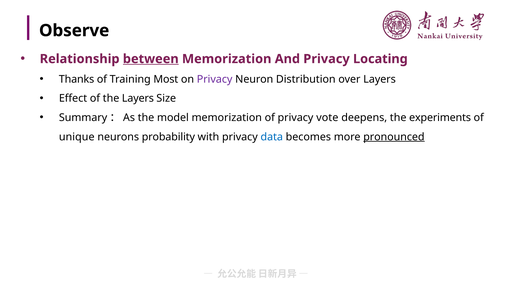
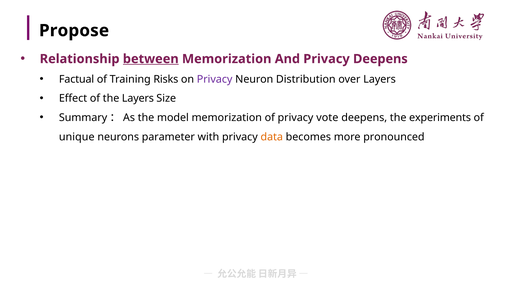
Observe: Observe -> Propose
Privacy Locating: Locating -> Deepens
Thanks: Thanks -> Factual
Most: Most -> Risks
probability: probability -> parameter
data colour: blue -> orange
pronounced underline: present -> none
